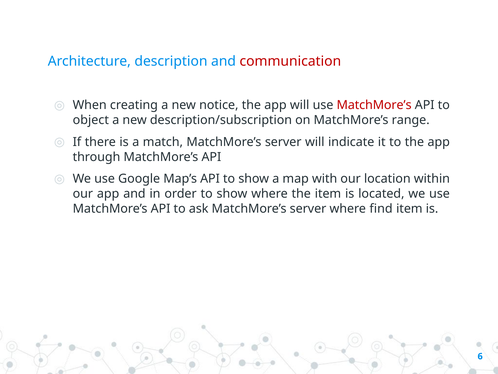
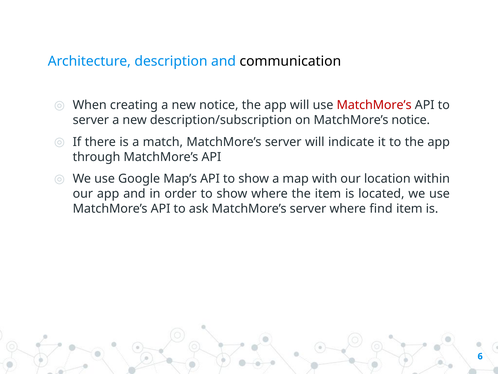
communication colour: red -> black
object at (91, 120): object -> server
MatchMore’s range: range -> notice
